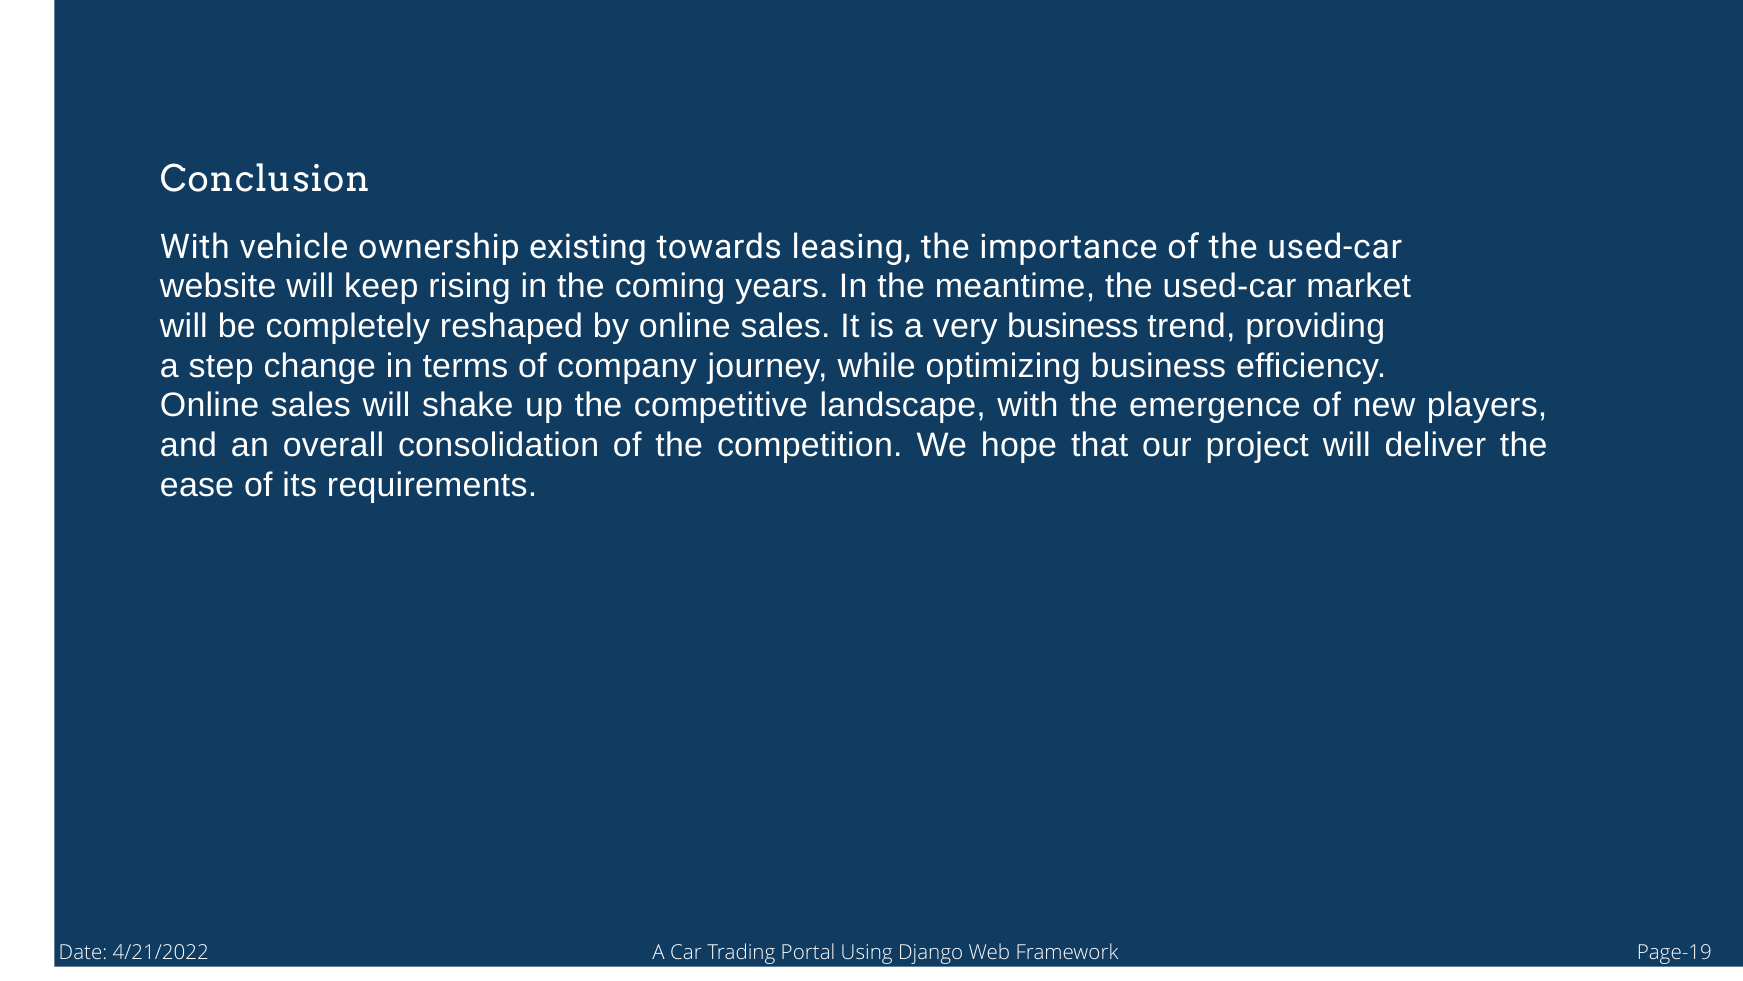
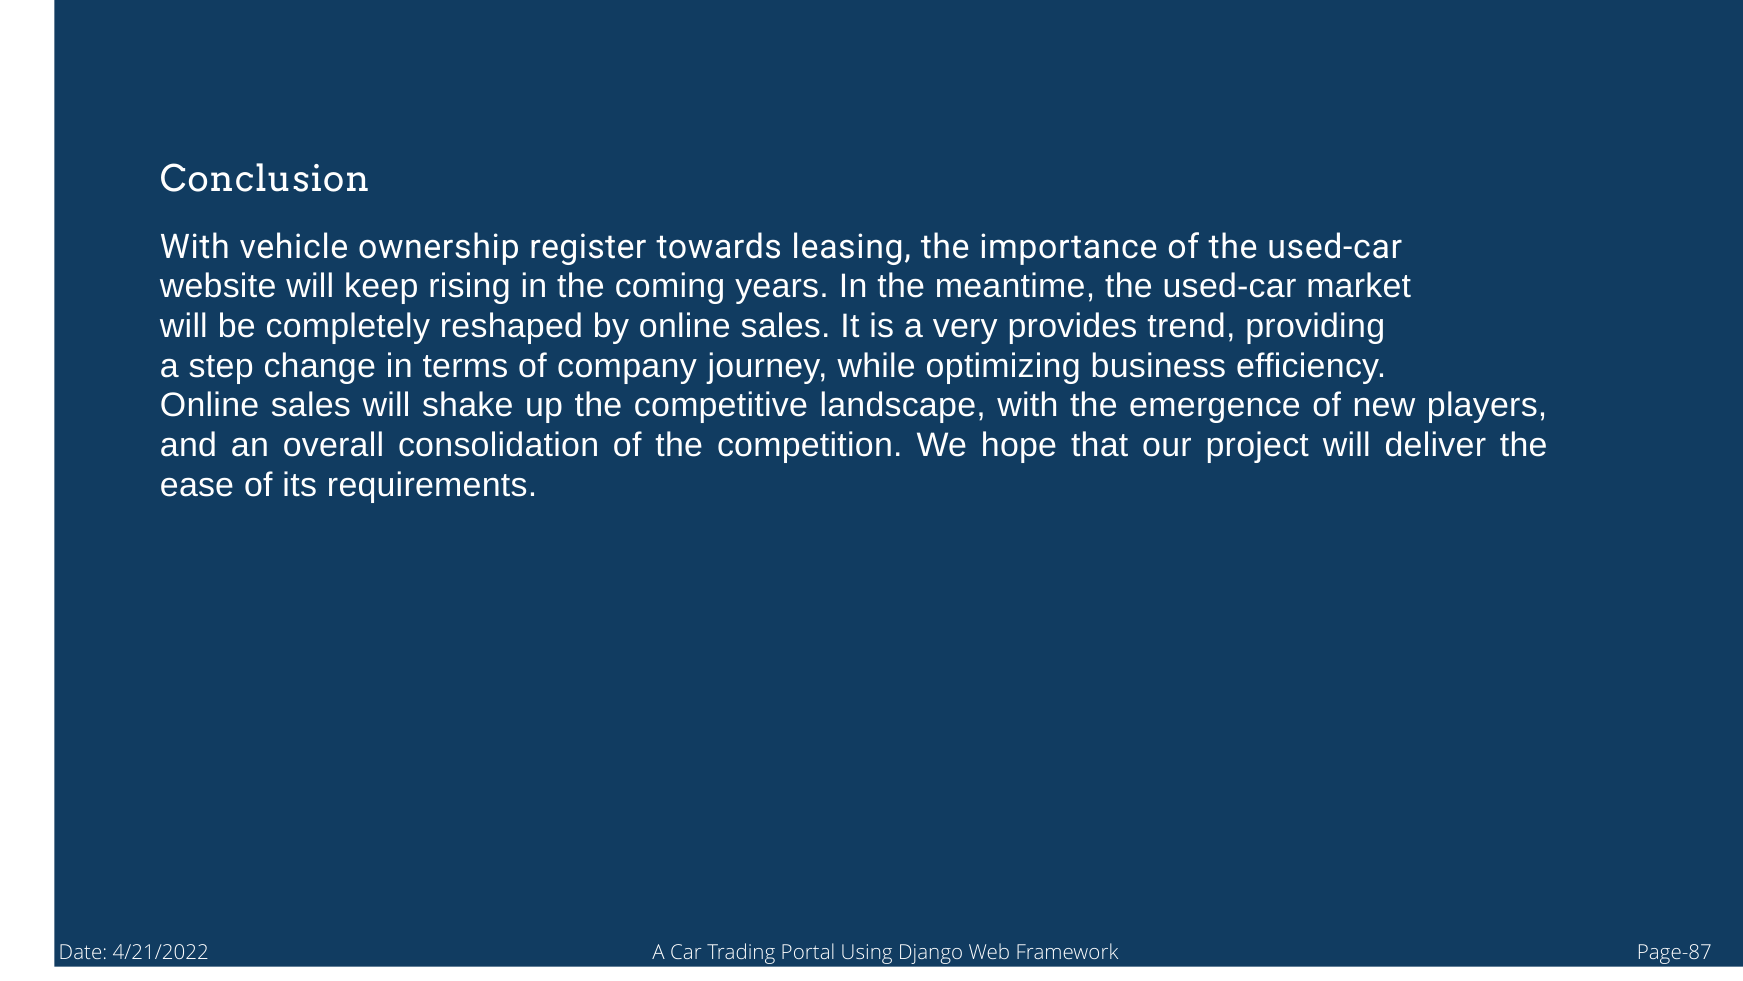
existing: existing -> register
very business: business -> provides
Page-19: Page-19 -> Page-87
